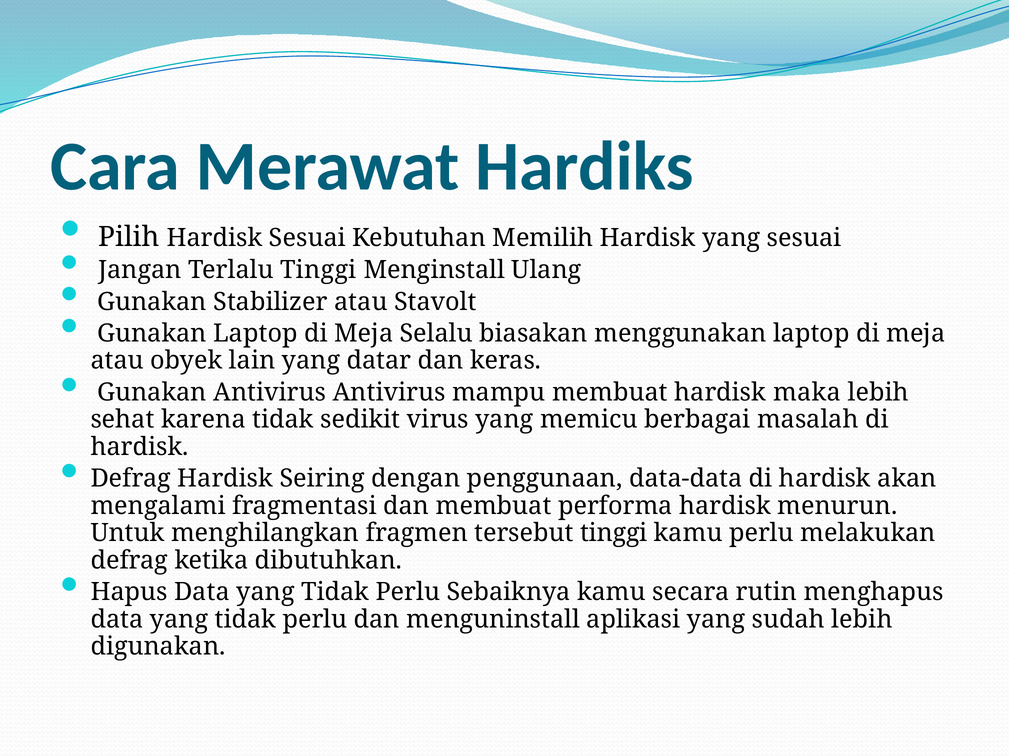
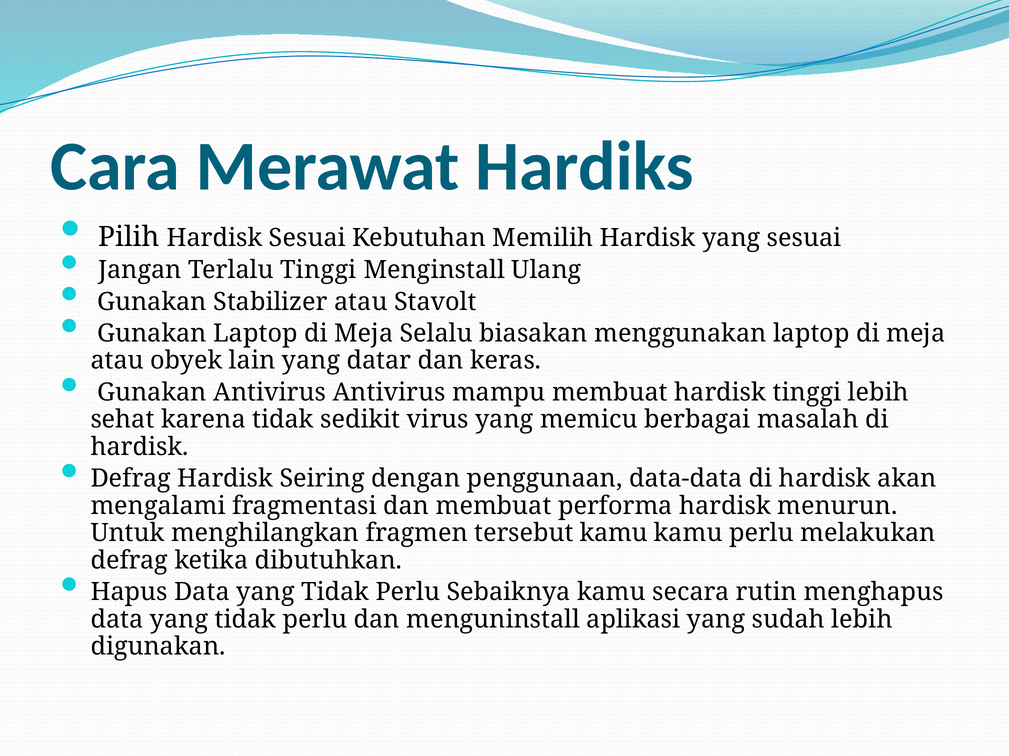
hardisk maka: maka -> tinggi
tersebut tinggi: tinggi -> kamu
